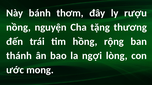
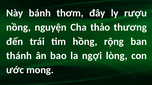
tặng: tặng -> thảo
